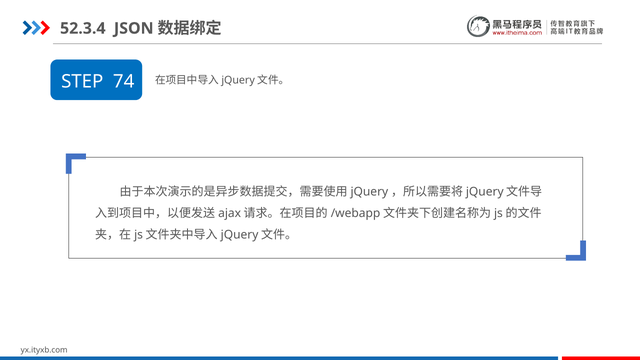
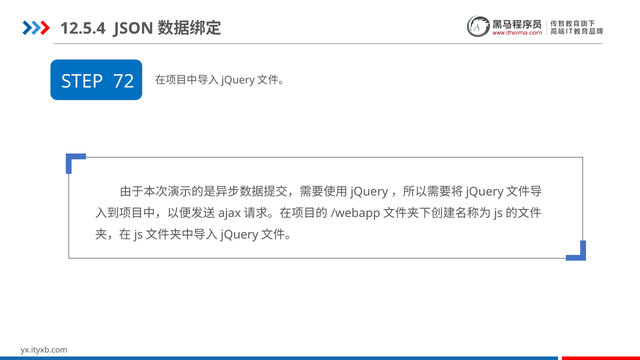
52.3.4: 52.3.4 -> 12.5.4
74: 74 -> 72
